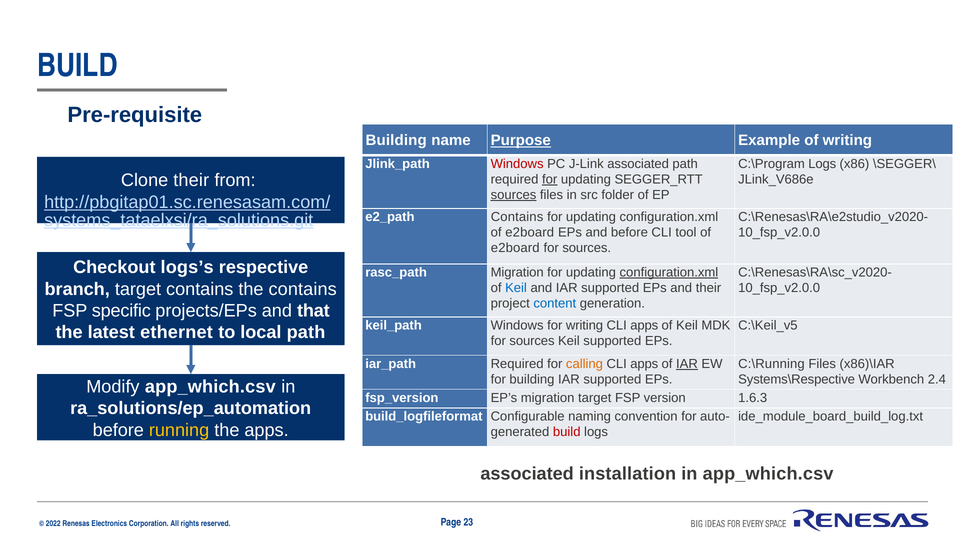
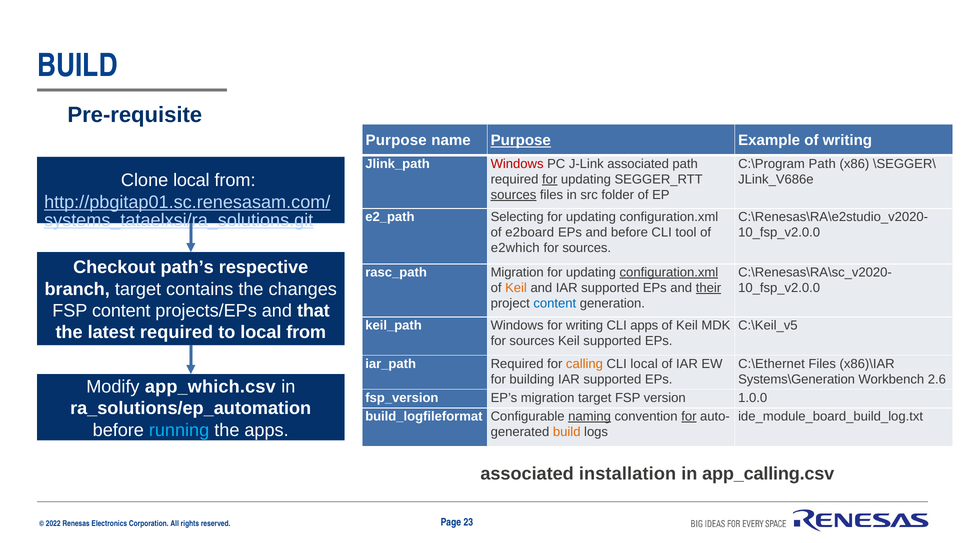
Building at (396, 140): Building -> Purpose
C:\Program Logs: Logs -> Path
Clone their: their -> local
Contains at (517, 217): Contains -> Selecting
e2board at (515, 248): e2board -> e2which
logs’s: logs’s -> path’s
the contains: contains -> changes
Keil at (516, 288) colour: blue -> orange
their at (708, 288) underline: none -> present
FSP specific: specific -> content
latest ethernet: ethernet -> required
to local path: path -> from
apps at (644, 364): apps -> local
IAR at (687, 364) underline: present -> none
C:\Running: C:\Running -> C:\Ethernet
Systems\Respective: Systems\Respective -> Systems\Generation
2.4: 2.4 -> 2.6
1.6.3: 1.6.3 -> 1.0.0
naming underline: none -> present
for at (689, 416) underline: none -> present
running colour: yellow -> light blue
build at (567, 432) colour: red -> orange
in app_which.csv: app_which.csv -> app_calling.csv
